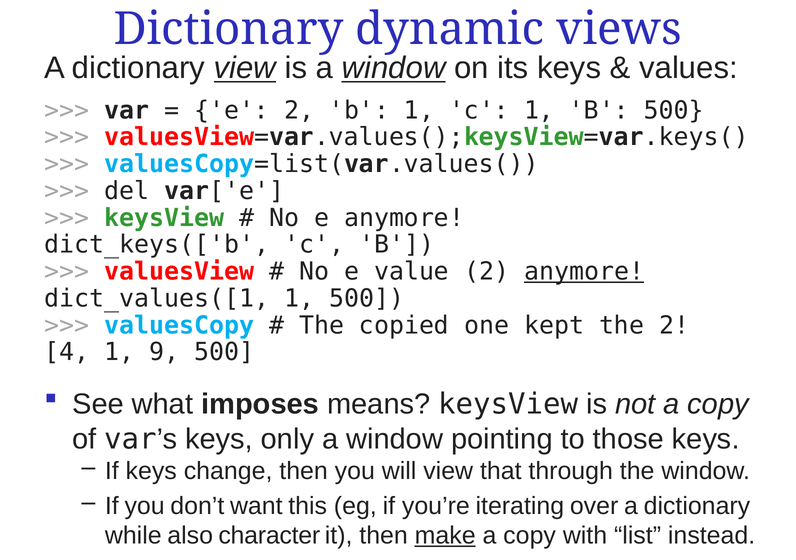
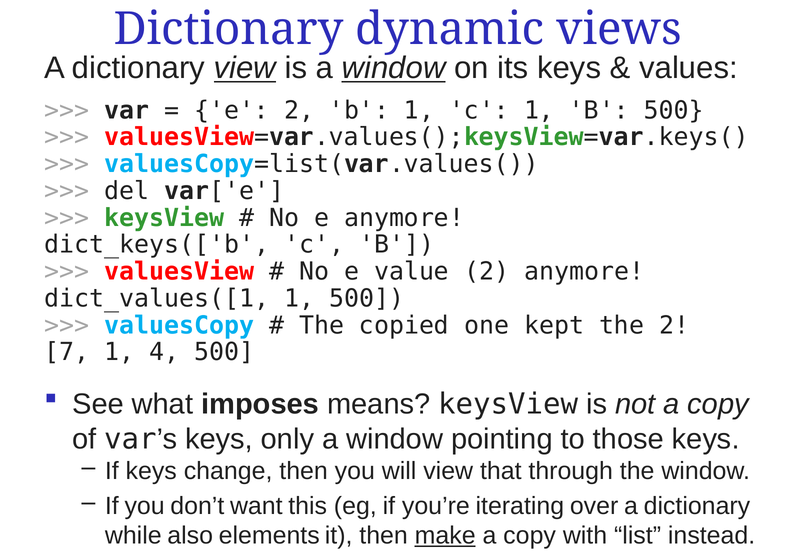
anymore at (584, 272) underline: present -> none
4: 4 -> 7
9: 9 -> 4
character: character -> elements
